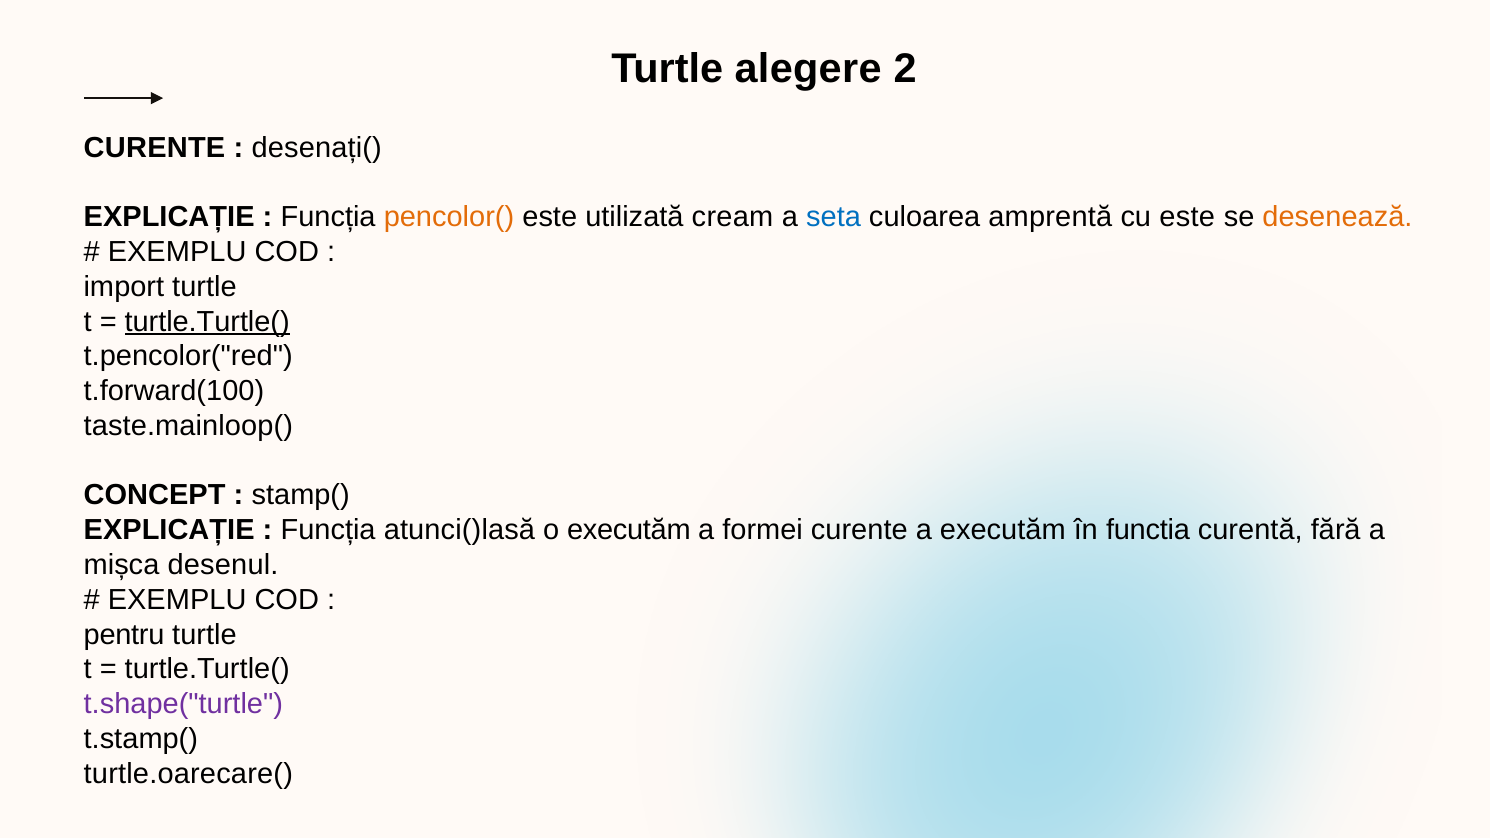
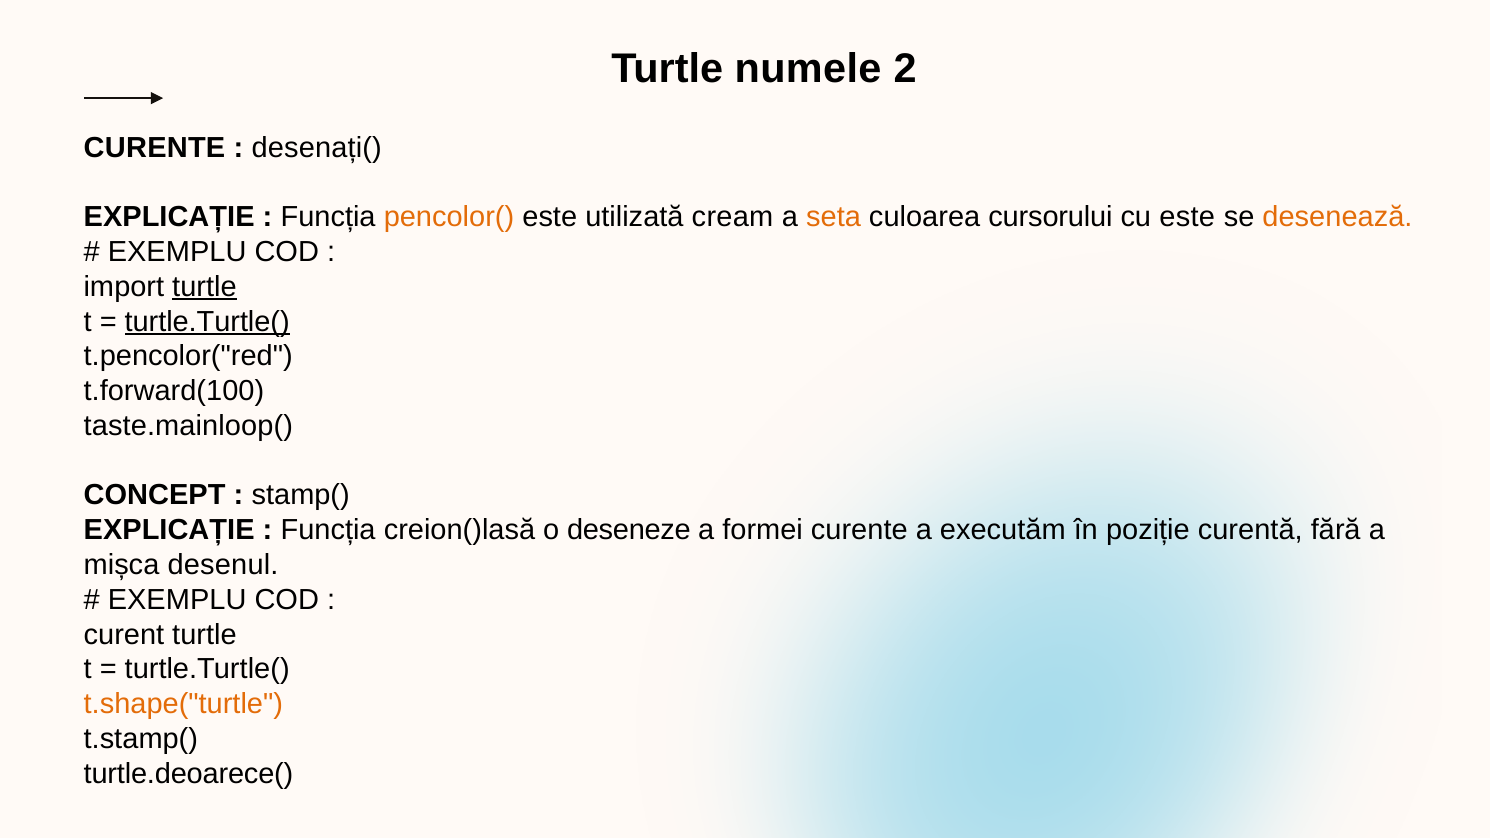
alegere: alegere -> numele
seta colour: blue -> orange
amprentă: amprentă -> cursorului
turtle at (204, 287) underline: none -> present
atunci()lasă: atunci()lasă -> creion()lasă
o executăm: executăm -> deseneze
functia: functia -> poziție
pentru: pentru -> curent
t.shape("turtle colour: purple -> orange
turtle.oarecare(: turtle.oarecare( -> turtle.deoarece(
